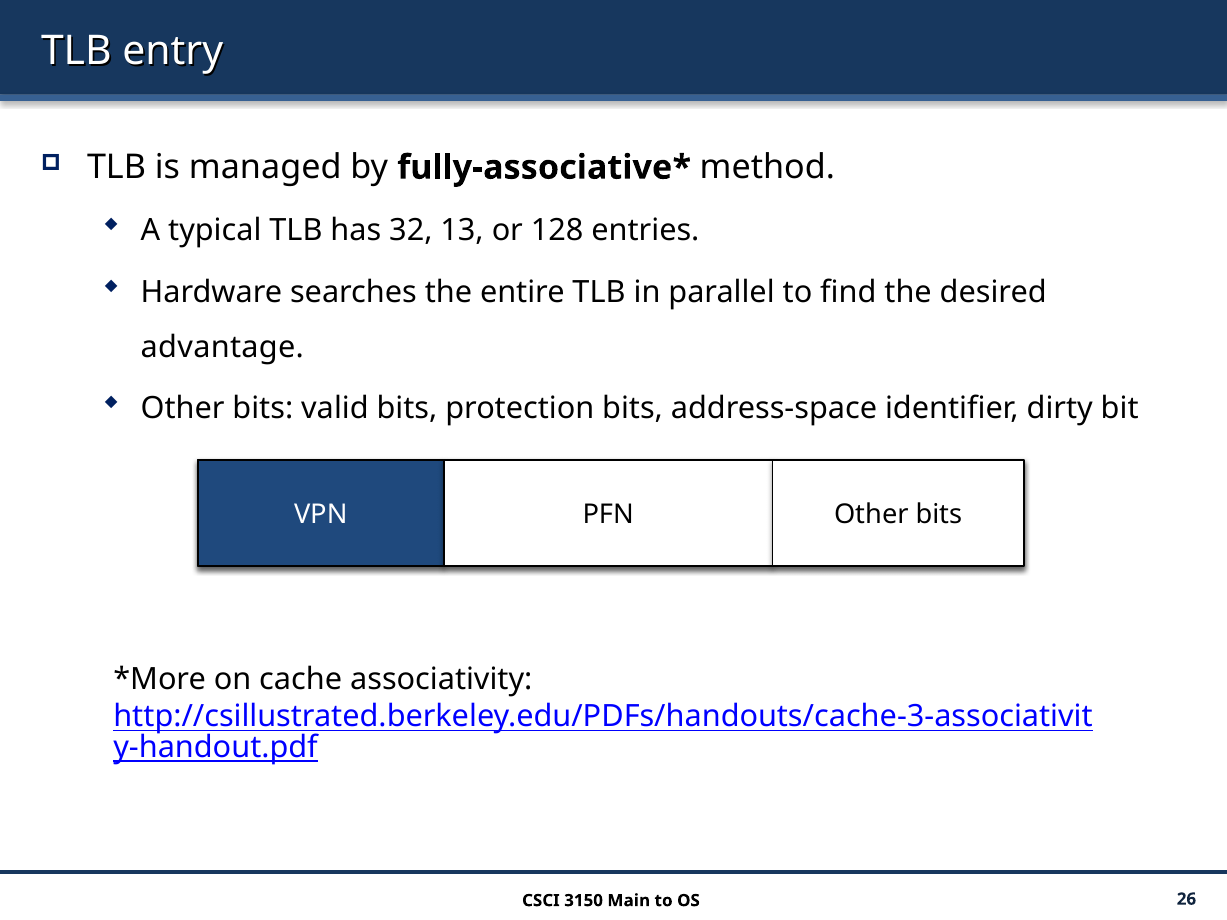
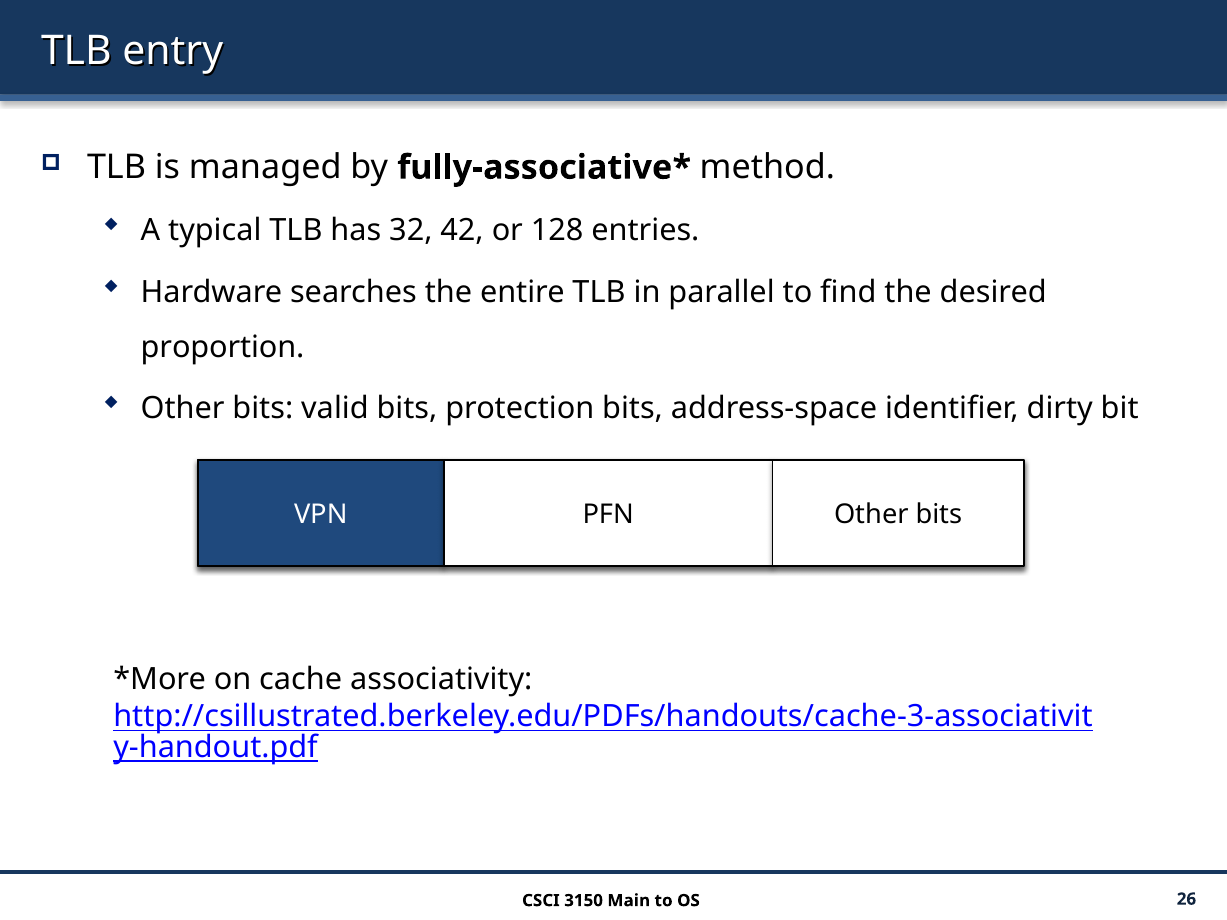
13: 13 -> 42
advantage: advantage -> proportion
